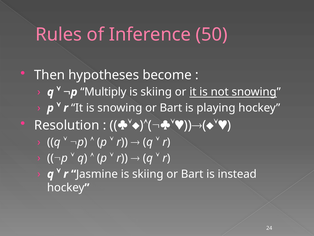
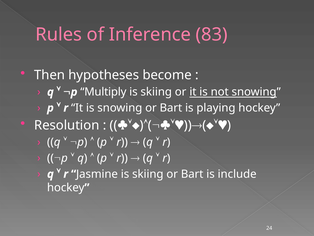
50: 50 -> 83
instead: instead -> include
